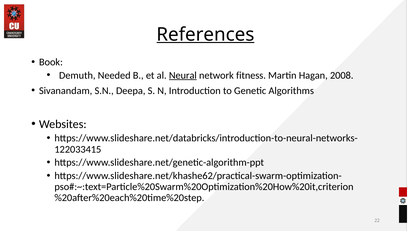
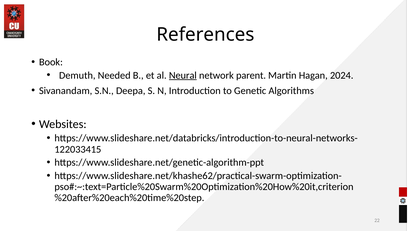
References underline: present -> none
fitness: fitness -> parent
2008: 2008 -> 2024
